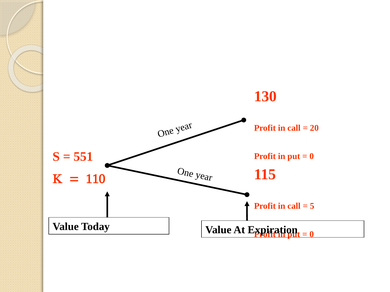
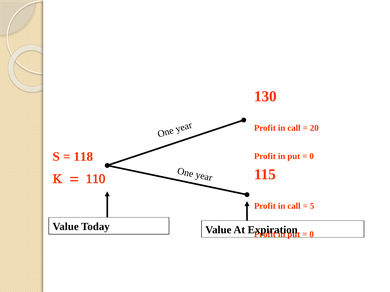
551: 551 -> 118
